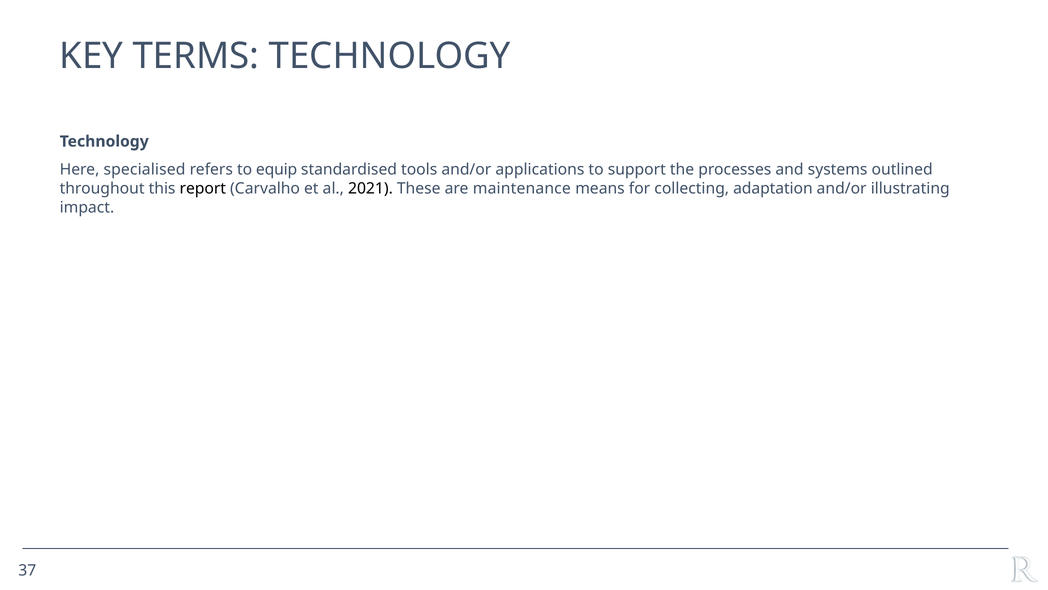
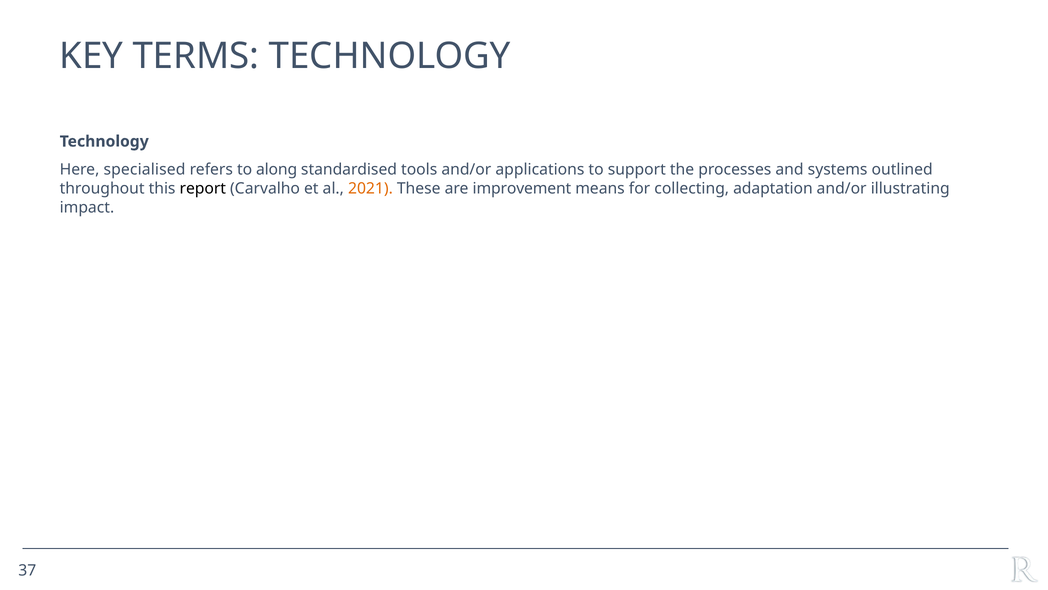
equip: equip -> along
2021 colour: black -> orange
maintenance: maintenance -> improvement
